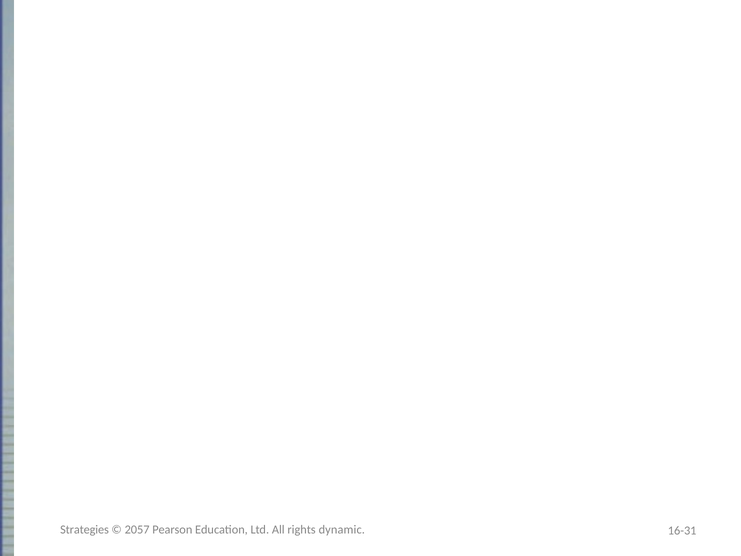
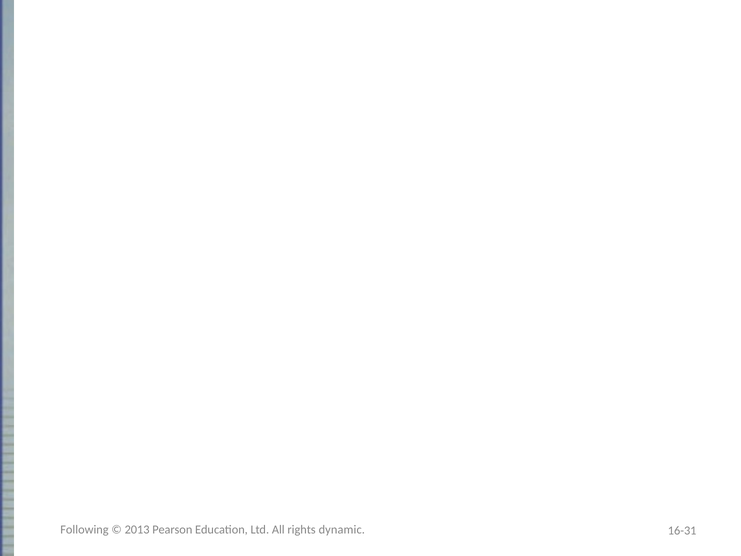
Strategies: Strategies -> Following
2057: 2057 -> 2013
